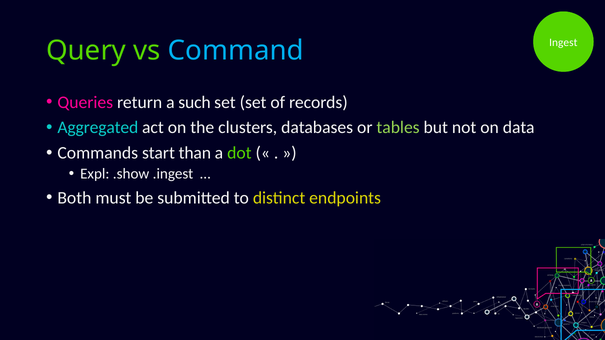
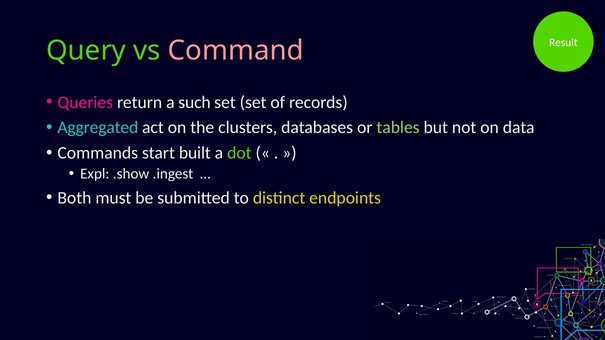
Ingest: Ingest -> Result
Command colour: light blue -> pink
than: than -> built
